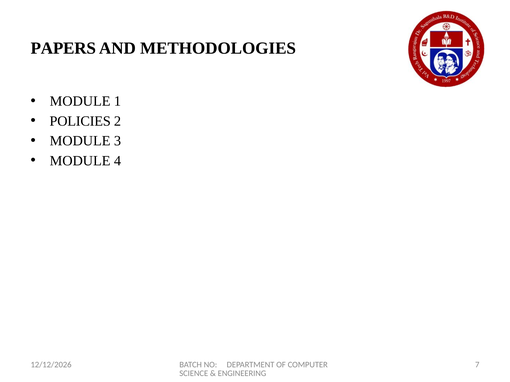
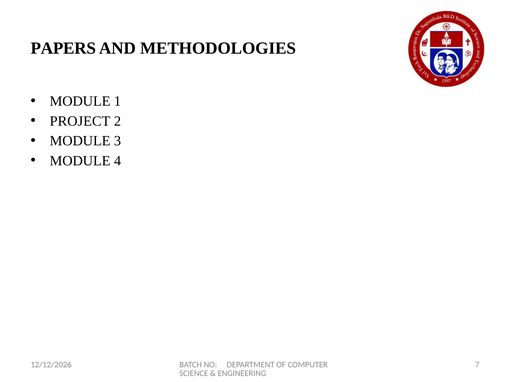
POLICIES: POLICIES -> PROJECT
